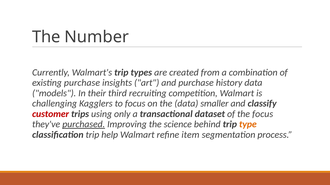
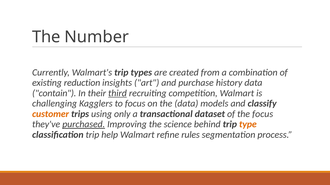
existing purchase: purchase -> reduction
models: models -> contain
third underline: none -> present
smaller: smaller -> models
customer colour: red -> orange
item: item -> rules
